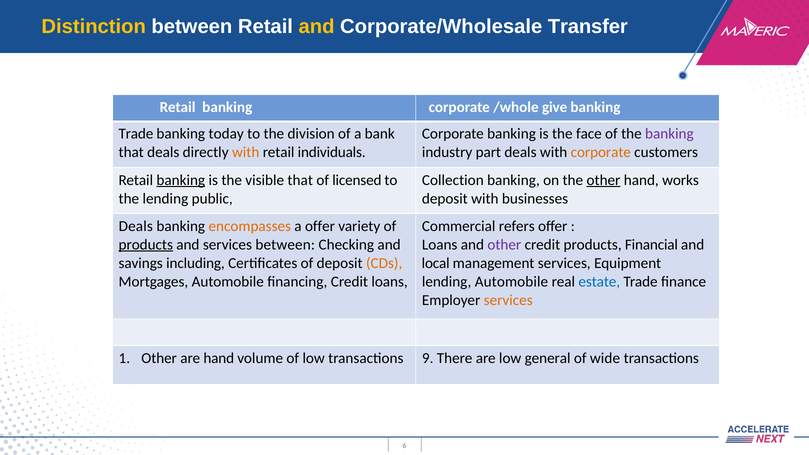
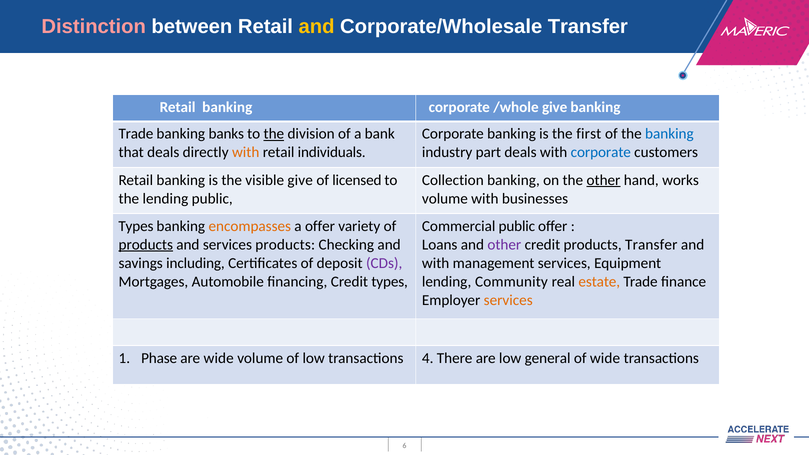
Distinction colour: yellow -> pink
today: today -> banks
the at (274, 134) underline: none -> present
face: face -> first
banking at (669, 134) colour: purple -> blue
corporate at (601, 152) colour: orange -> blue
banking at (181, 180) underline: present -> none
visible that: that -> give
deposit at (445, 199): deposit -> volume
Deals at (136, 226): Deals -> Types
Commercial refers: refers -> public
services between: between -> products
products Financial: Financial -> Transfer
CDs colour: orange -> purple
local at (436, 263): local -> with
Credit loans: loans -> types
lending Automobile: Automobile -> Community
estate colour: blue -> orange
1 Other: Other -> Phase
are hand: hand -> wide
9: 9 -> 4
